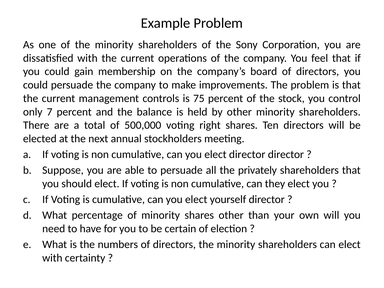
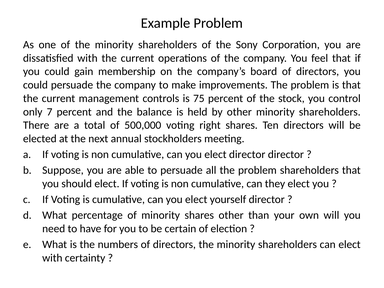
all the privately: privately -> problem
